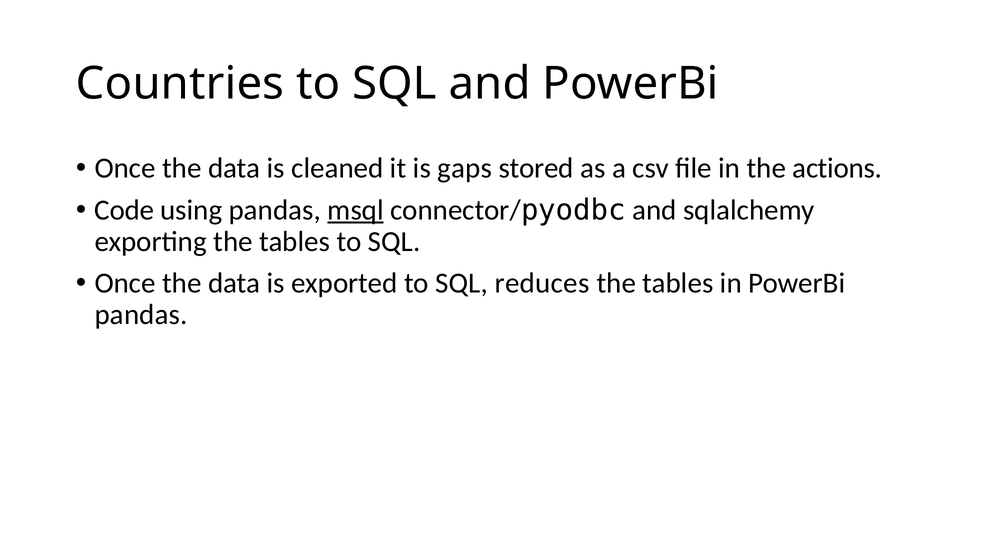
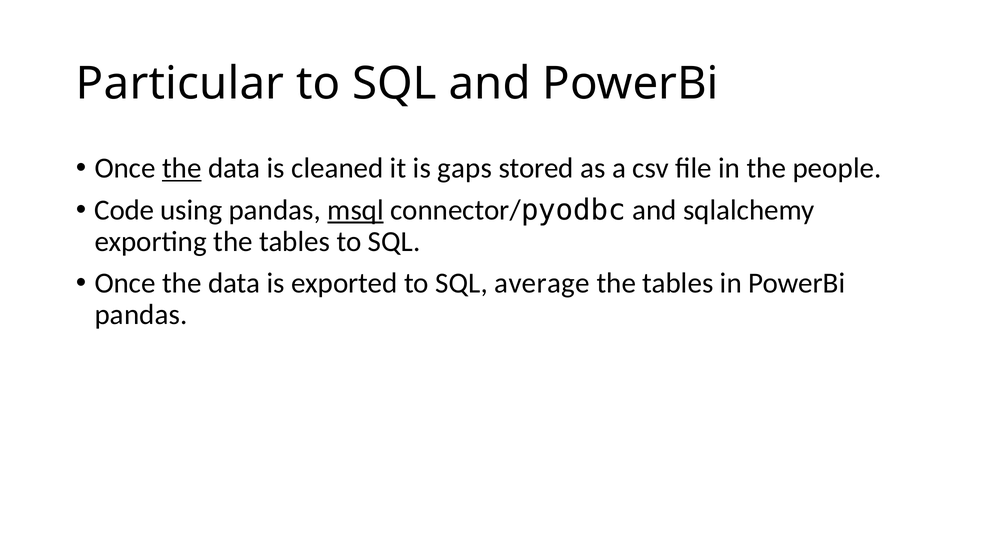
Countries: Countries -> Particular
the at (182, 168) underline: none -> present
actions: actions -> people
reduces: reduces -> average
